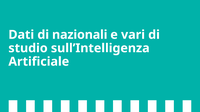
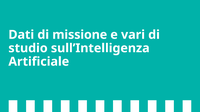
nazionali: nazionali -> missione
